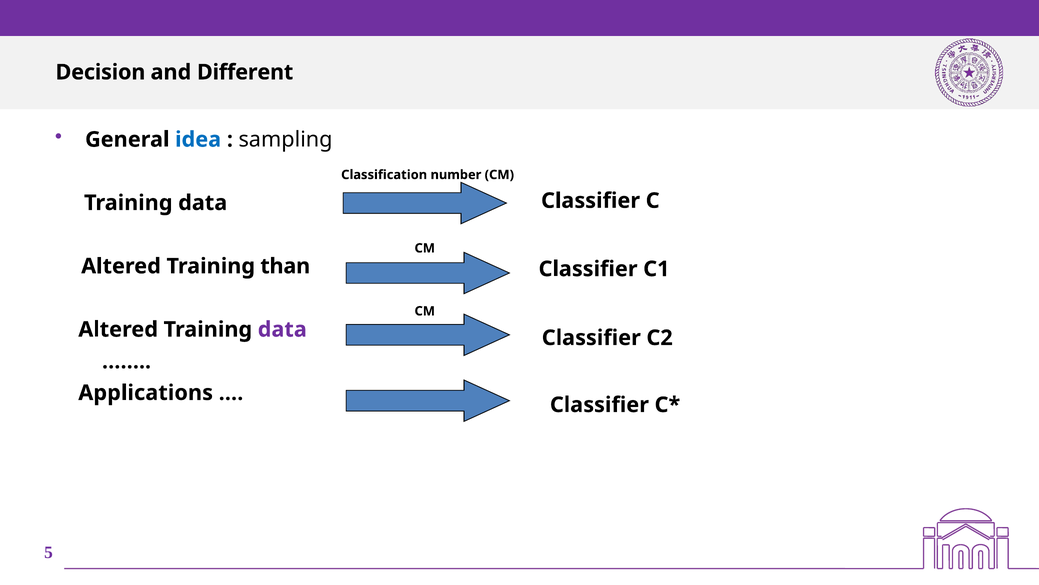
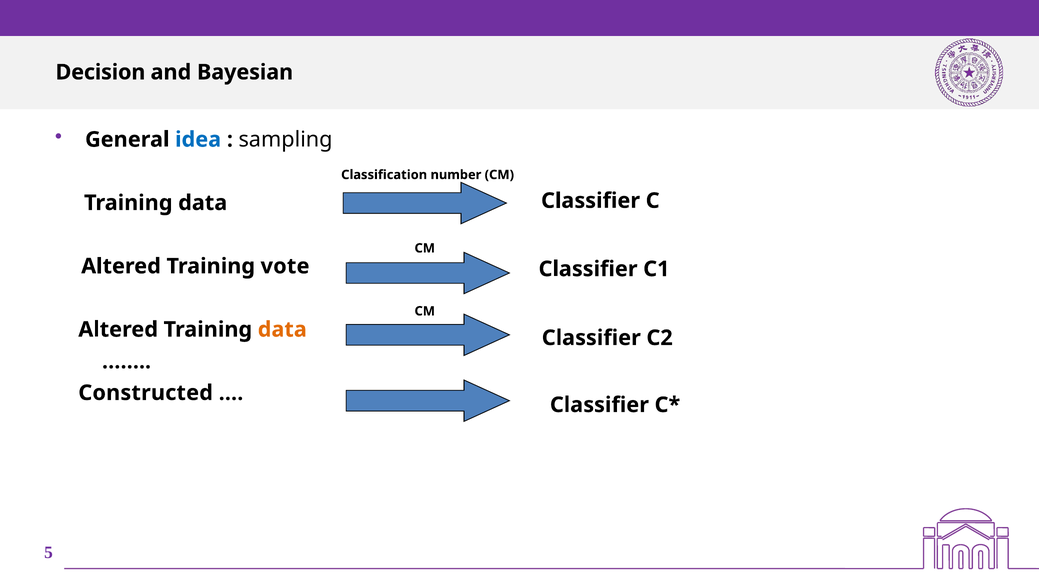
Different: Different -> Bayesian
than: than -> vote
data at (282, 329) colour: purple -> orange
Applications: Applications -> Constructed
